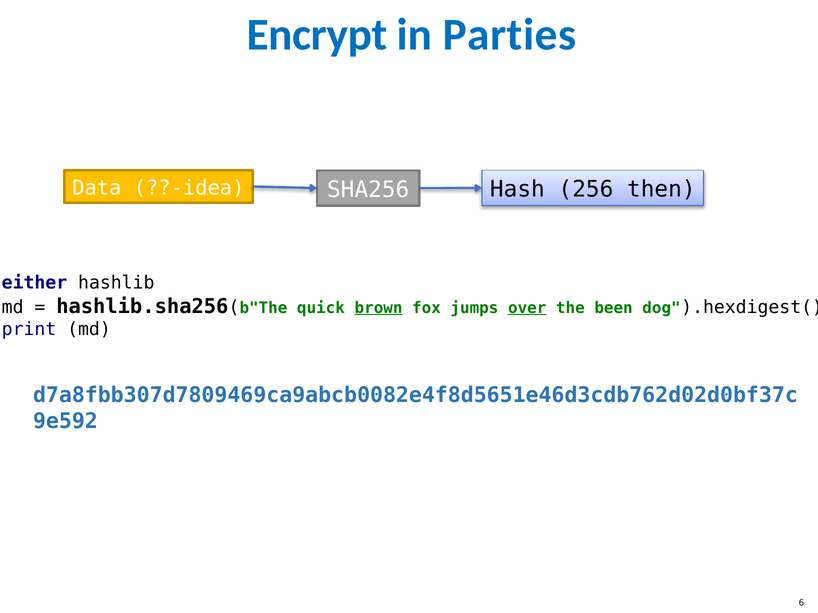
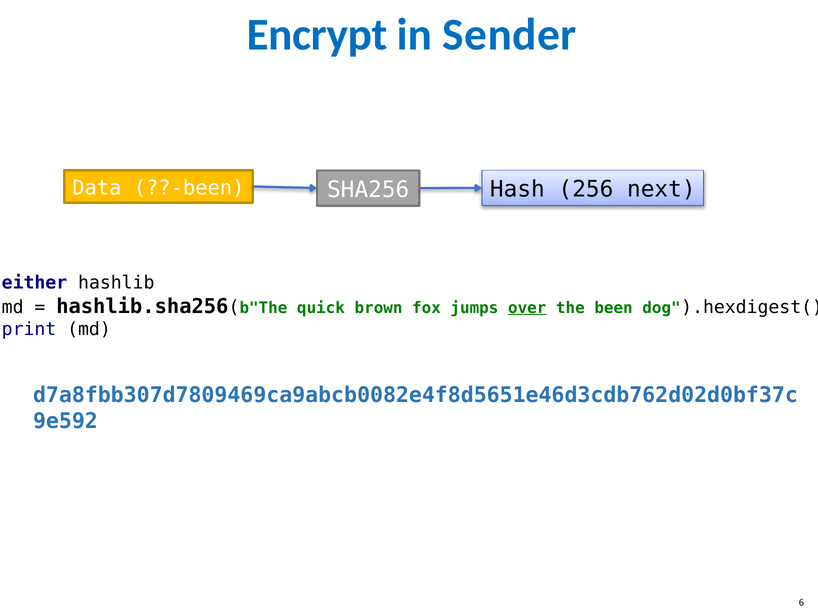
Parties: Parties -> Sender
??-idea: ??-idea -> ??-been
then: then -> next
brown underline: present -> none
